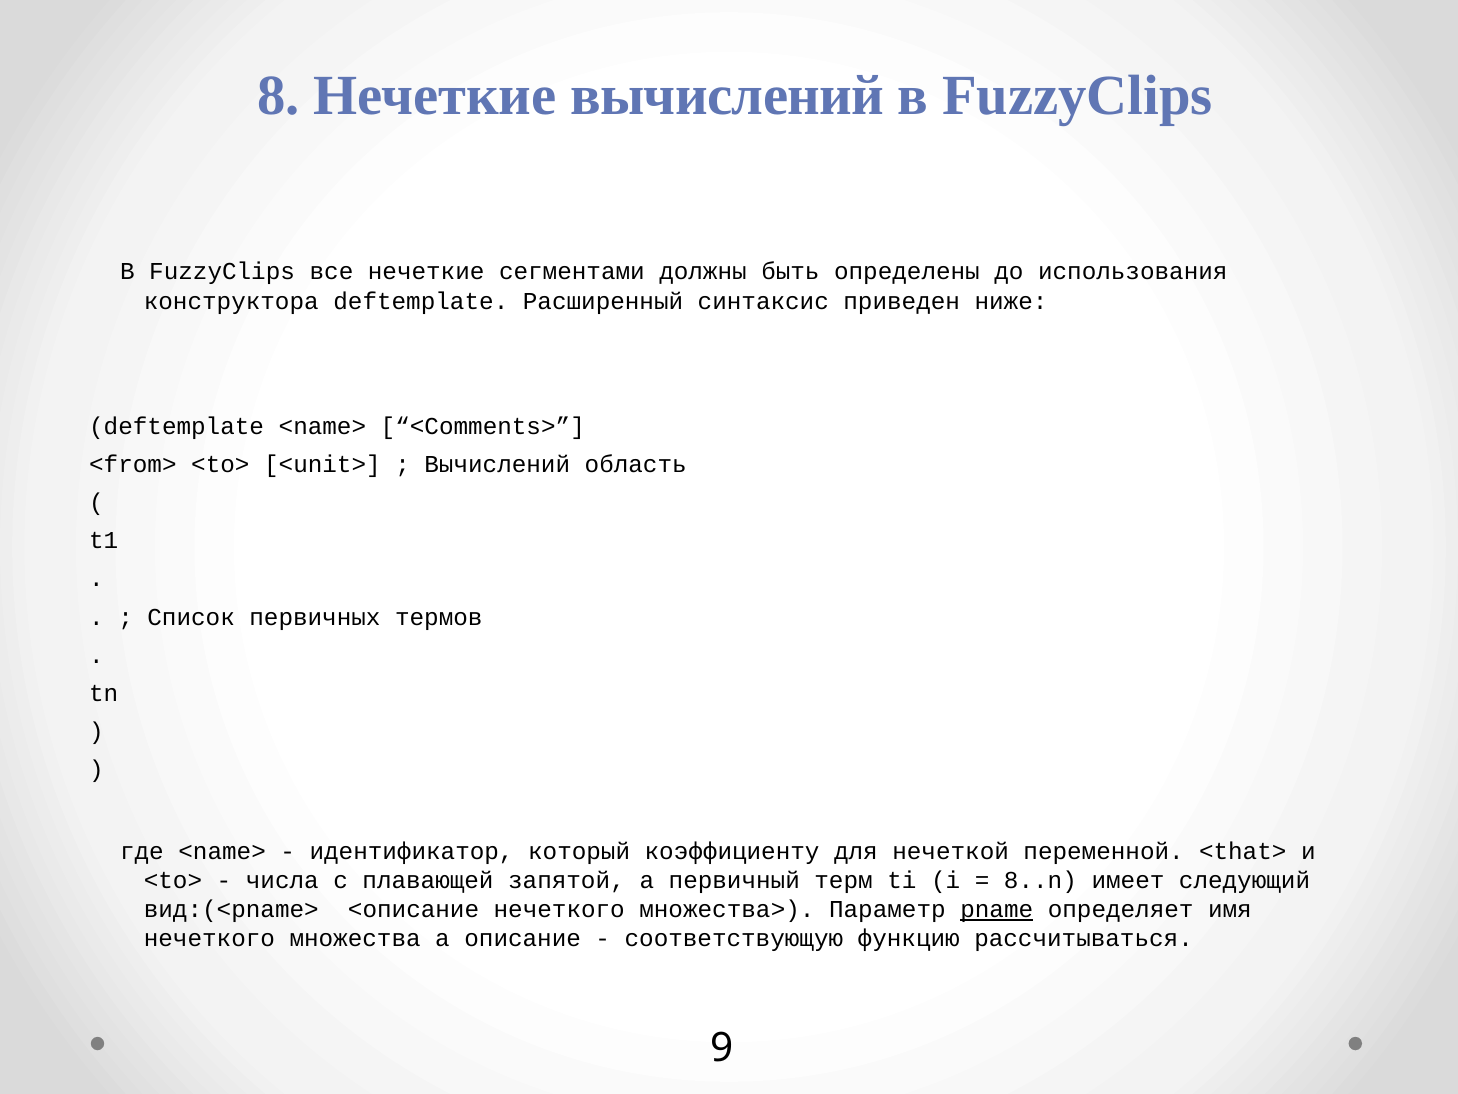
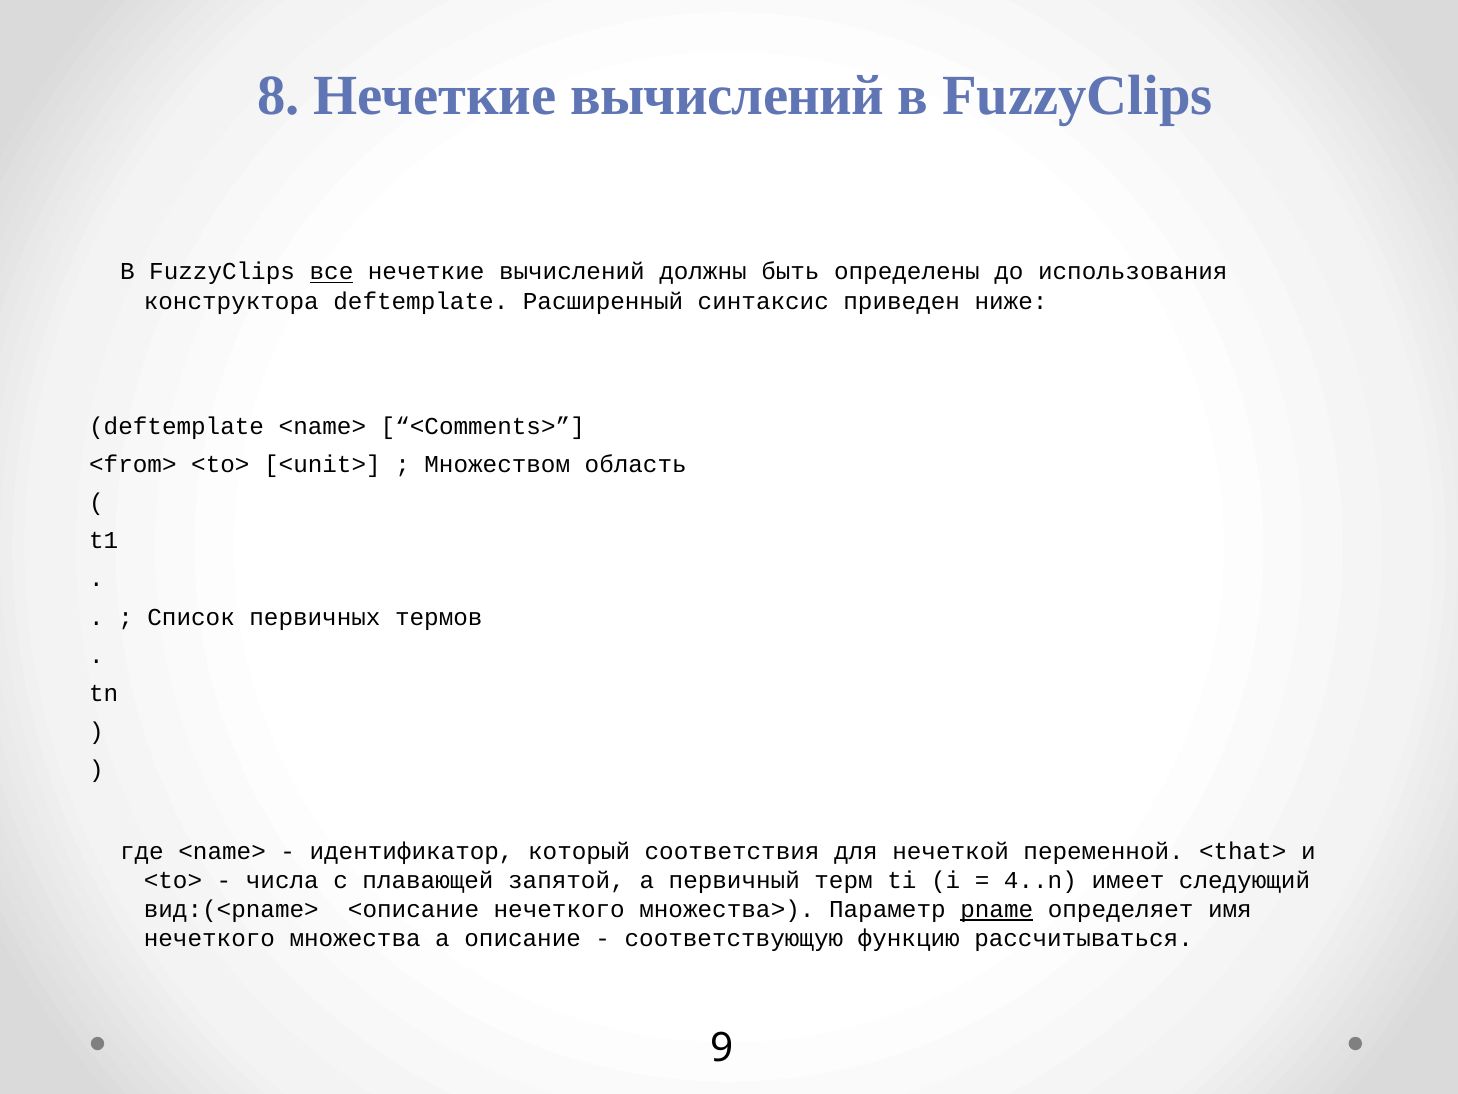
все underline: none -> present
сегментами at (572, 272): сегментами -> вычислений
Вычислений at (497, 465): Вычислений -> Множеством
коэффициенту: коэффициенту -> соответствия
8..n: 8..n -> 4..n
